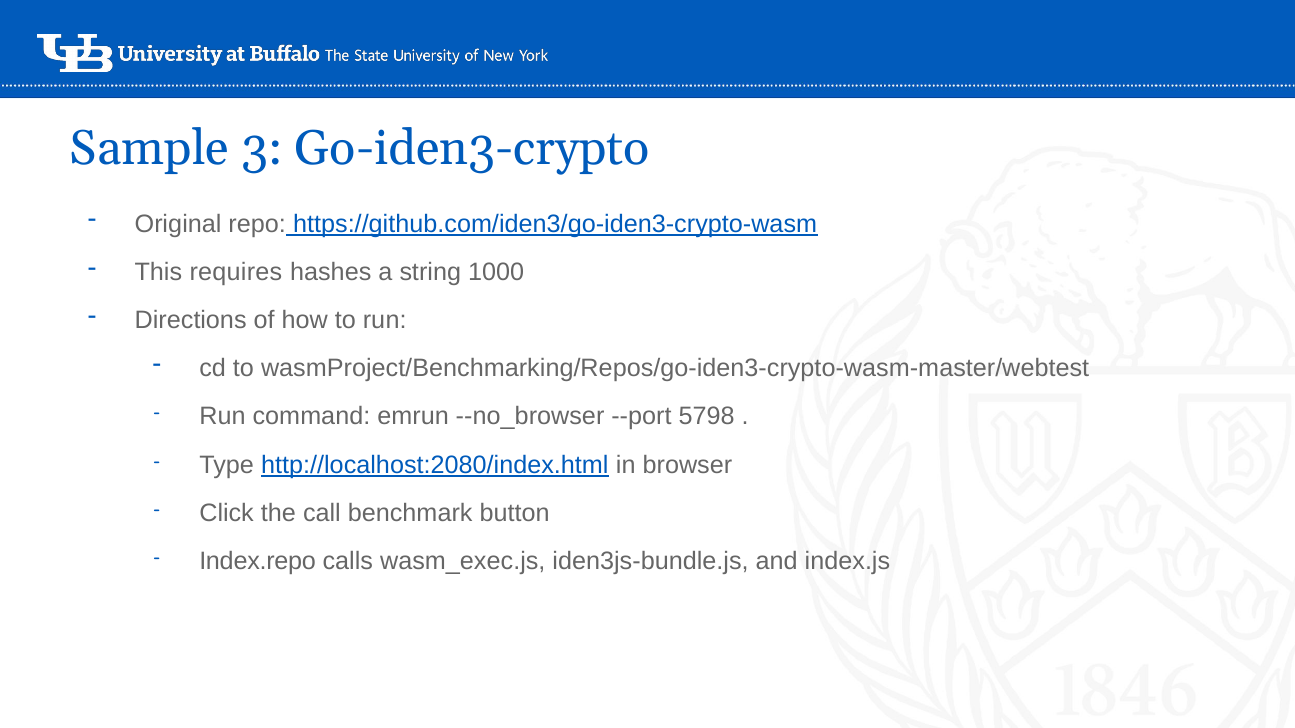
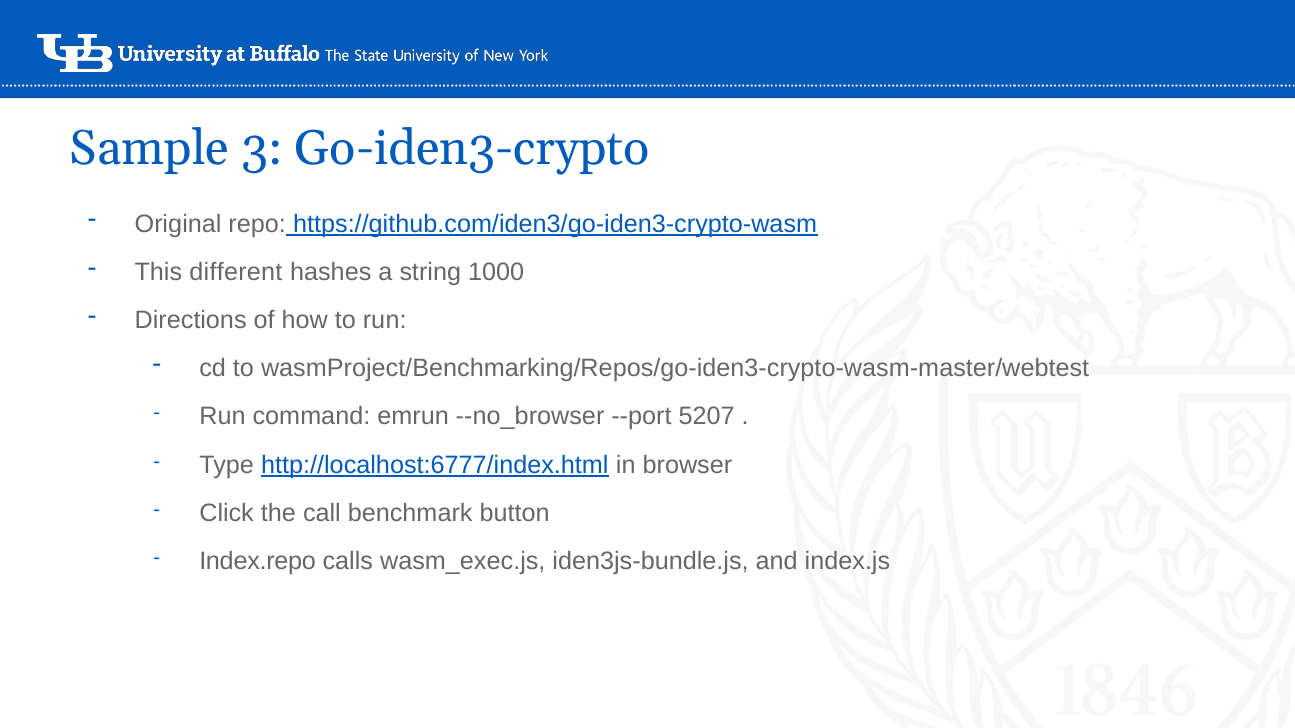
requires: requires -> different
5798: 5798 -> 5207
http://localhost:2080/index.html: http://localhost:2080/index.html -> http://localhost:6777/index.html
